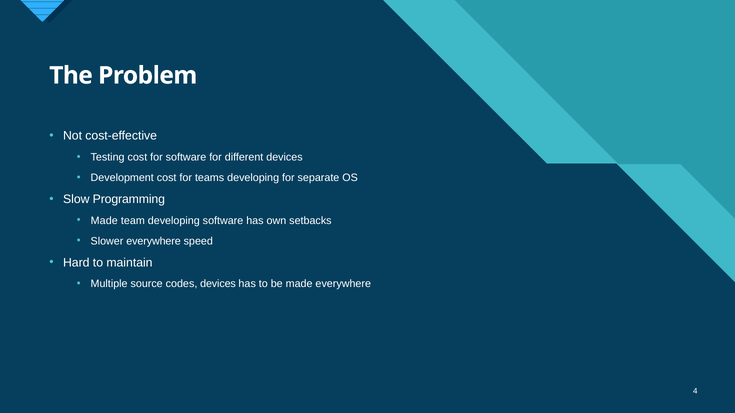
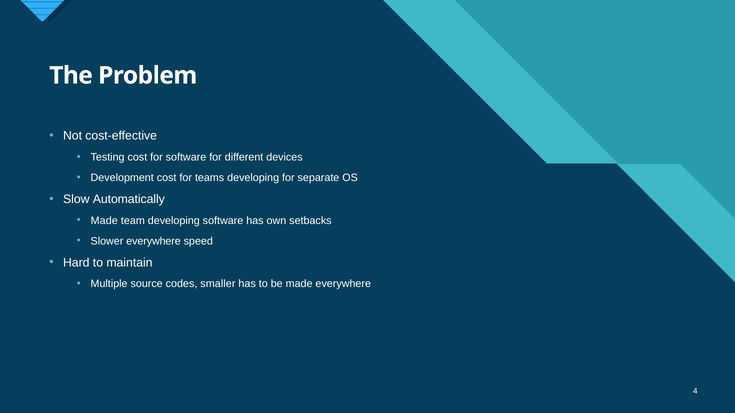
Programming: Programming -> Automatically
codes devices: devices -> smaller
